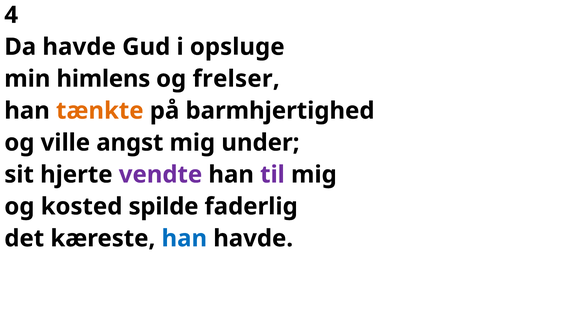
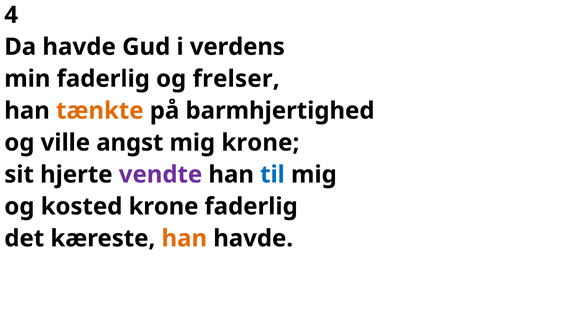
opsluge: opsluge -> verdens
min himlens: himlens -> faderlig
mig under: under -> krone
til colour: purple -> blue
kosted spilde: spilde -> krone
han at (184, 238) colour: blue -> orange
